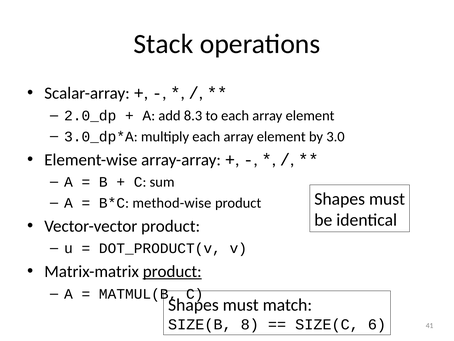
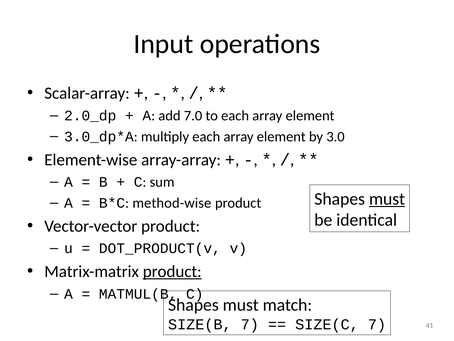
Stack: Stack -> Input
8.3: 8.3 -> 7.0
must at (387, 199) underline: none -> present
SIZE(B 8: 8 -> 7
SIZE(C 6: 6 -> 7
